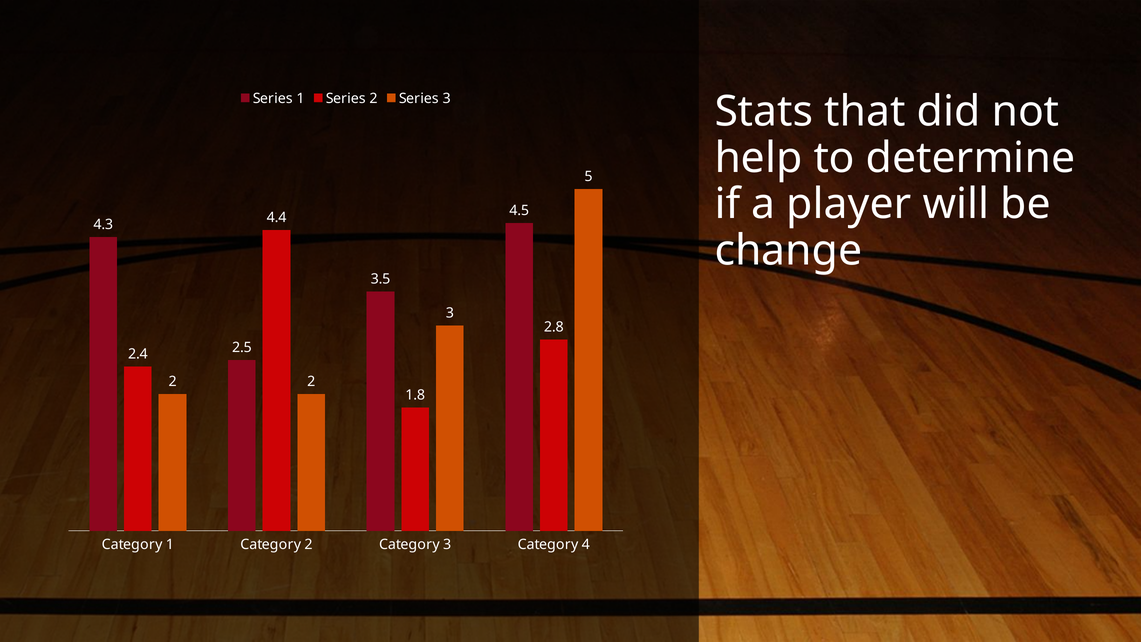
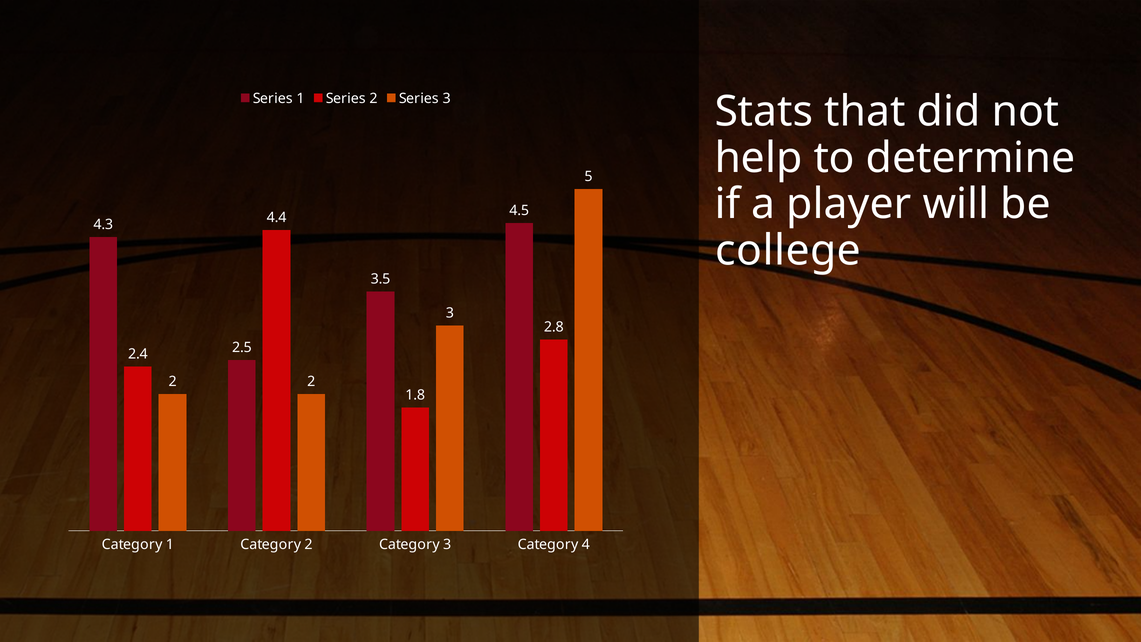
change: change -> college
